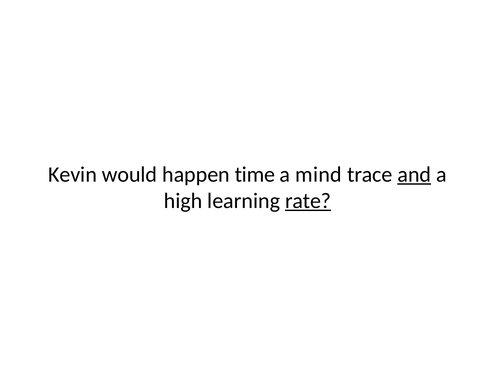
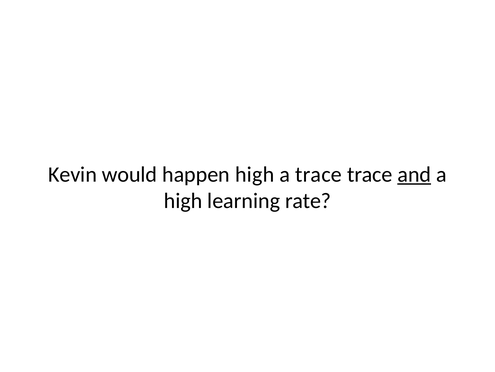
happen time: time -> high
a mind: mind -> trace
rate underline: present -> none
